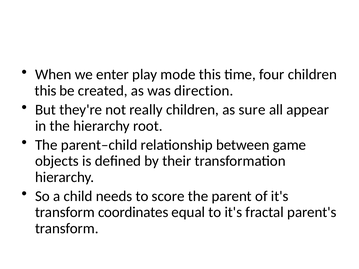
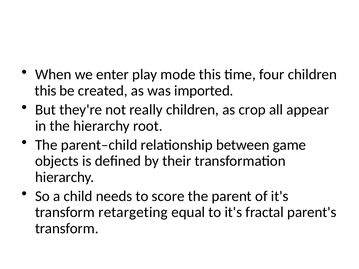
direction: direction -> imported
sure: sure -> crop
coordinates: coordinates -> retargeting
